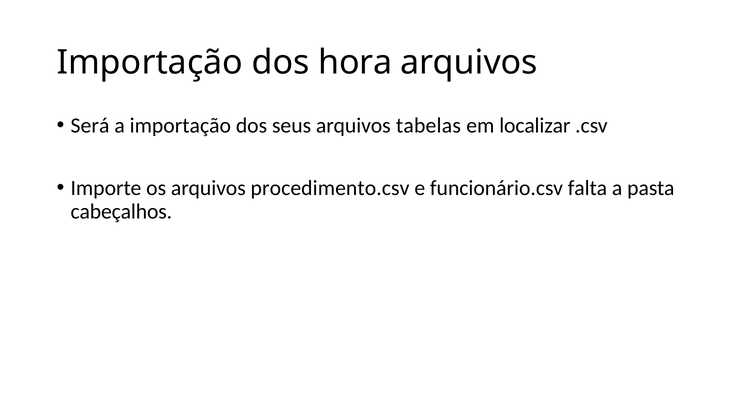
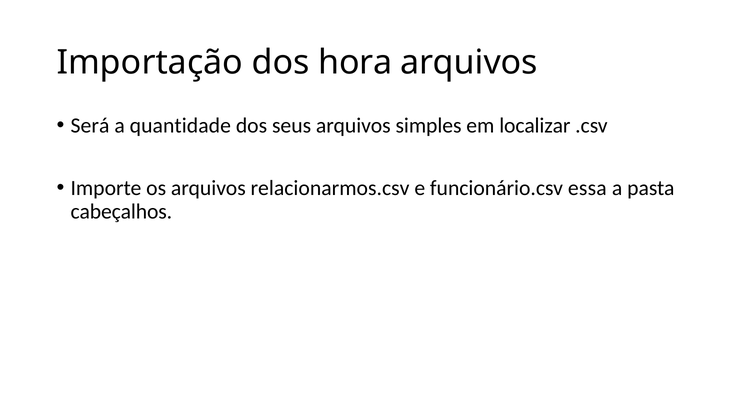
a importação: importação -> quantidade
tabelas: tabelas -> simples
procedimento.csv: procedimento.csv -> relacionarmos.csv
falta: falta -> essa
